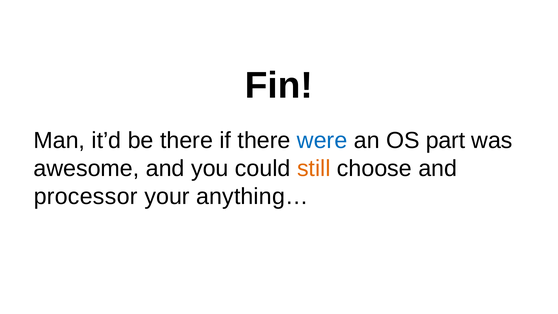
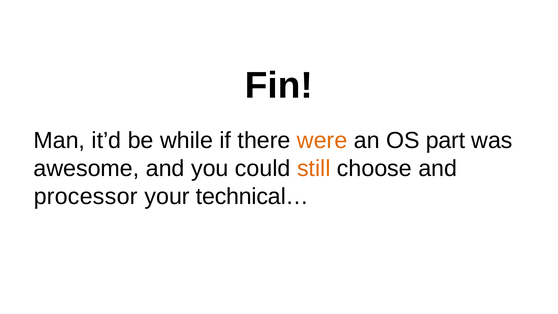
be there: there -> while
were colour: blue -> orange
anything…: anything… -> technical…
